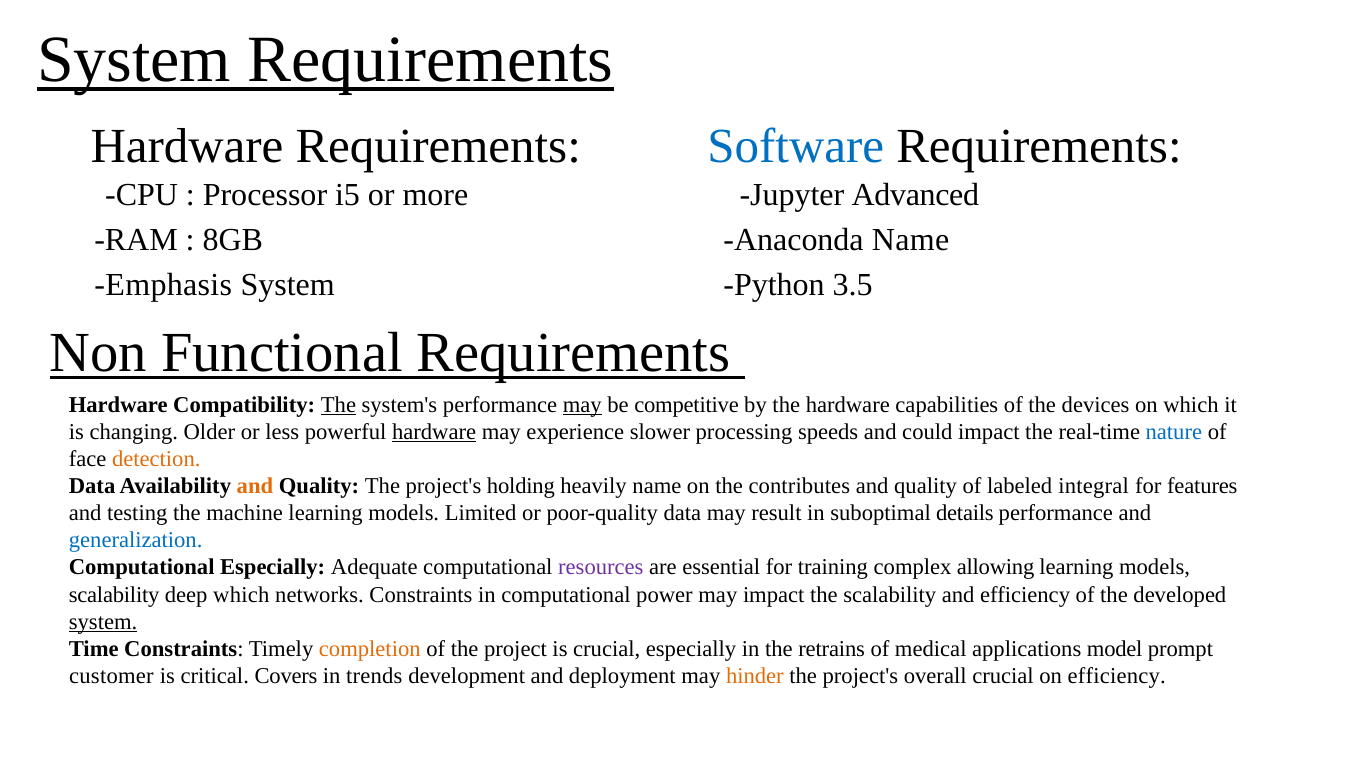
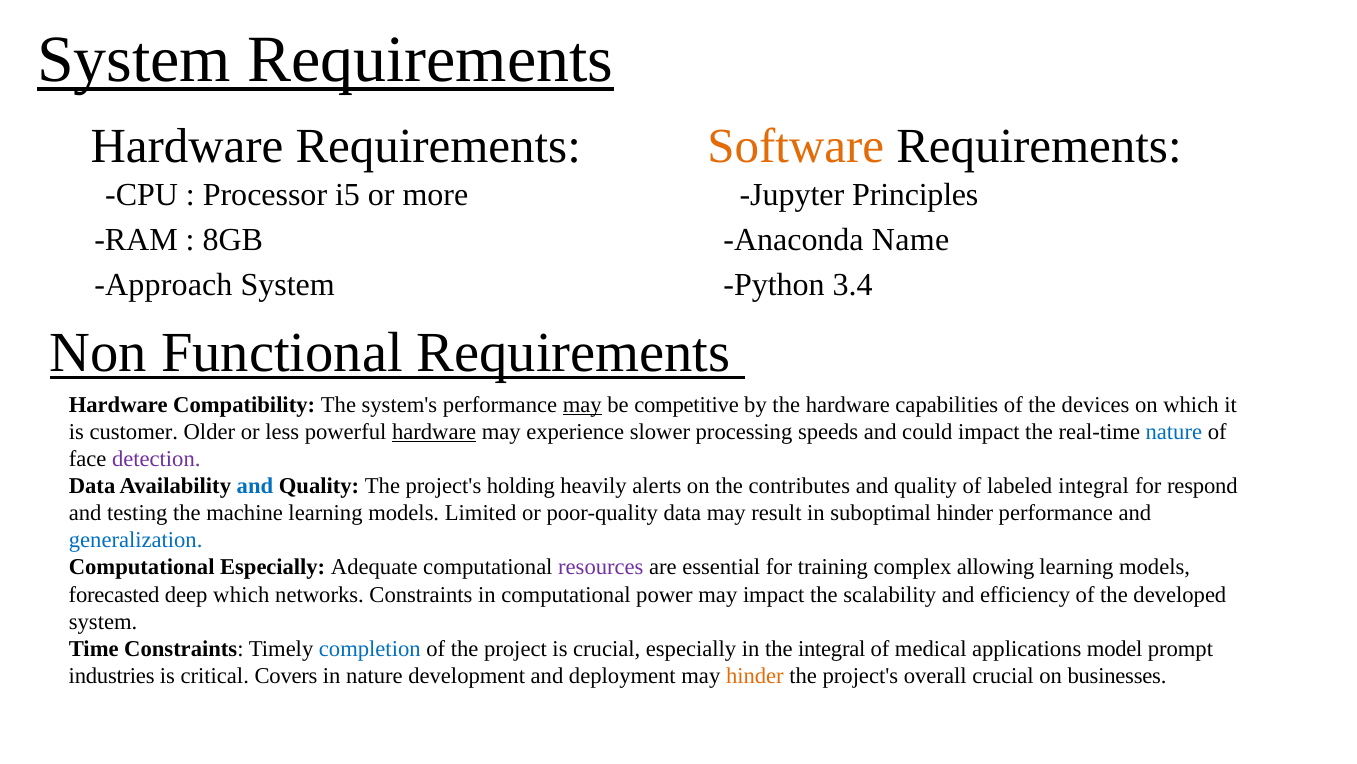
Software colour: blue -> orange
Advanced: Advanced -> Principles
Emphasis: Emphasis -> Approach
3.5: 3.5 -> 3.4
The at (338, 404) underline: present -> none
changing: changing -> customer
detection colour: orange -> purple
and at (255, 486) colour: orange -> blue
heavily name: name -> alerts
features: features -> respond
suboptimal details: details -> hinder
scalability at (114, 594): scalability -> forecasted
system at (103, 621) underline: present -> none
completion colour: orange -> blue
the retrains: retrains -> integral
customer: customer -> industries
in trends: trends -> nature
on efficiency: efficiency -> businesses
